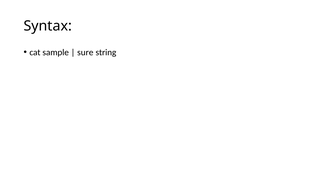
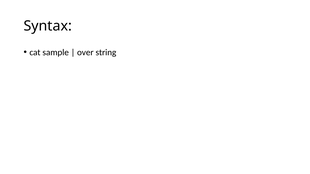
sure: sure -> over
